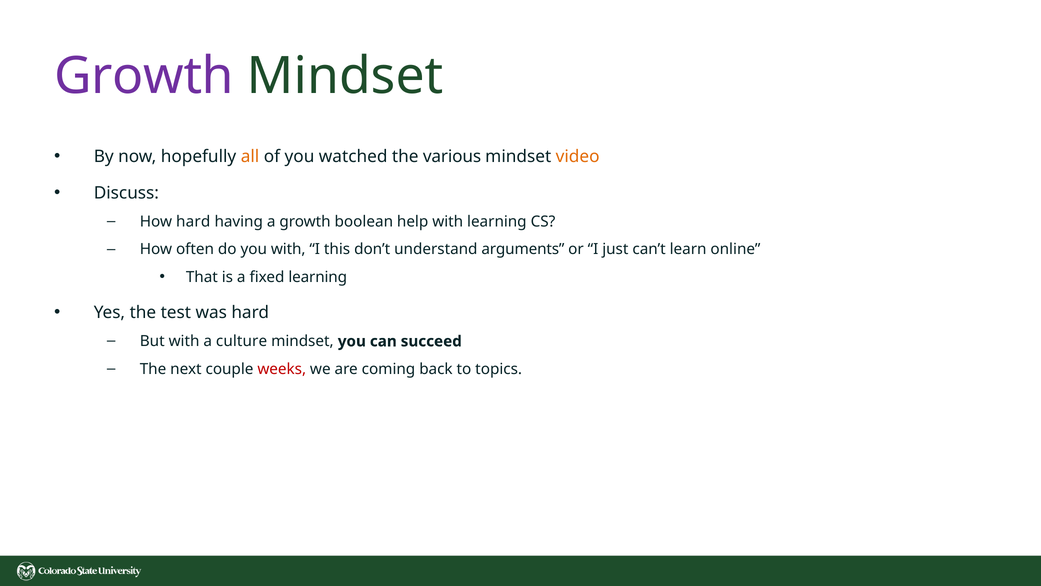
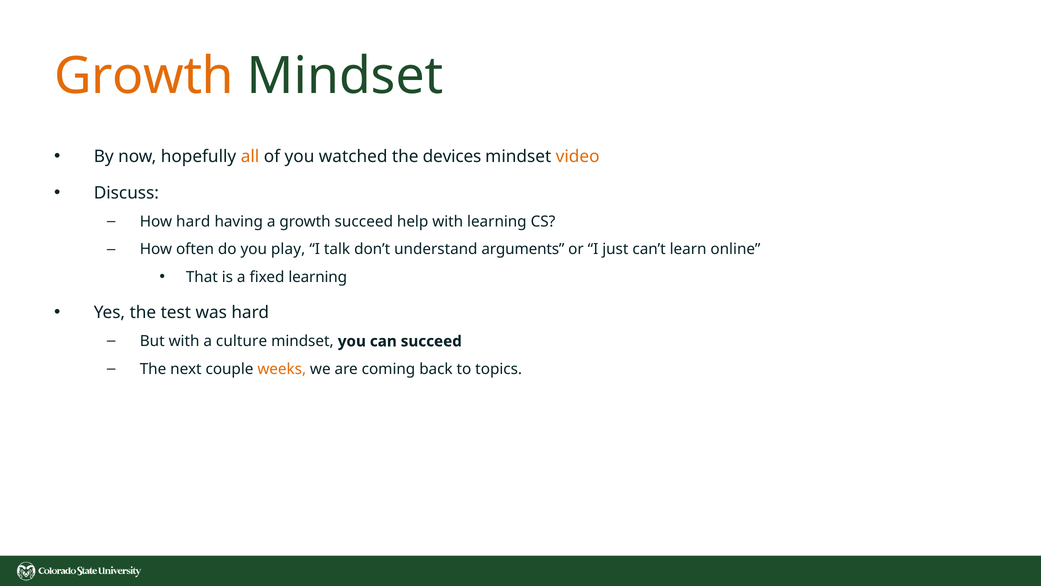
Growth at (144, 76) colour: purple -> orange
various: various -> devices
growth boolean: boolean -> succeed
you with: with -> play
this: this -> talk
weeks colour: red -> orange
